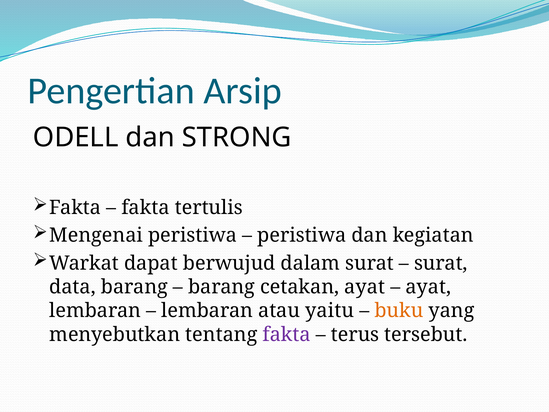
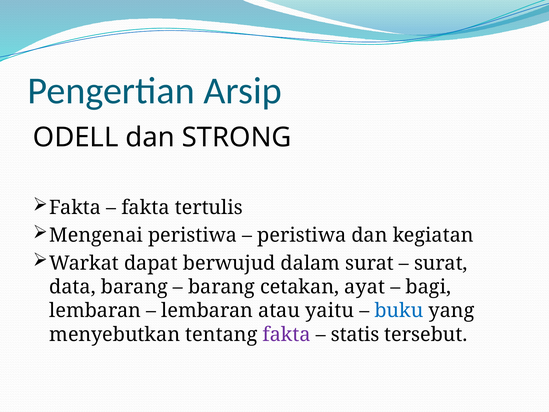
ayat at (428, 287): ayat -> bagi
buku colour: orange -> blue
terus: terus -> statis
